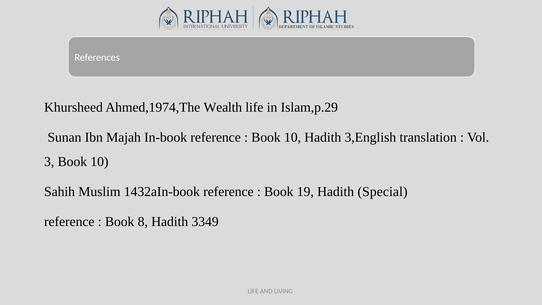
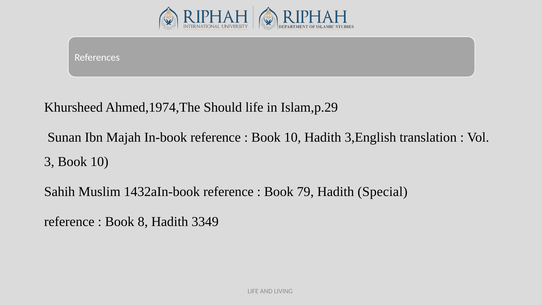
Wealth: Wealth -> Should
19: 19 -> 79
